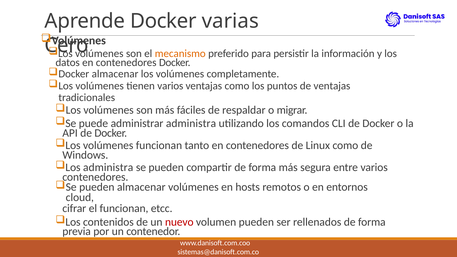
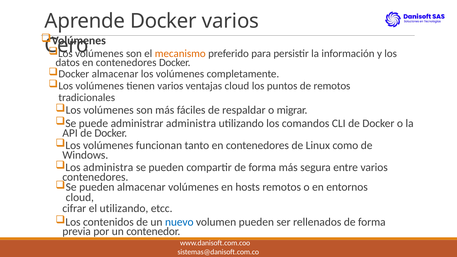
Docker varias: varias -> varios
ventajas como: como -> cloud
de ventajas: ventajas -> remotos
el funcionan: funcionan -> utilizando
nuevo colour: red -> blue
